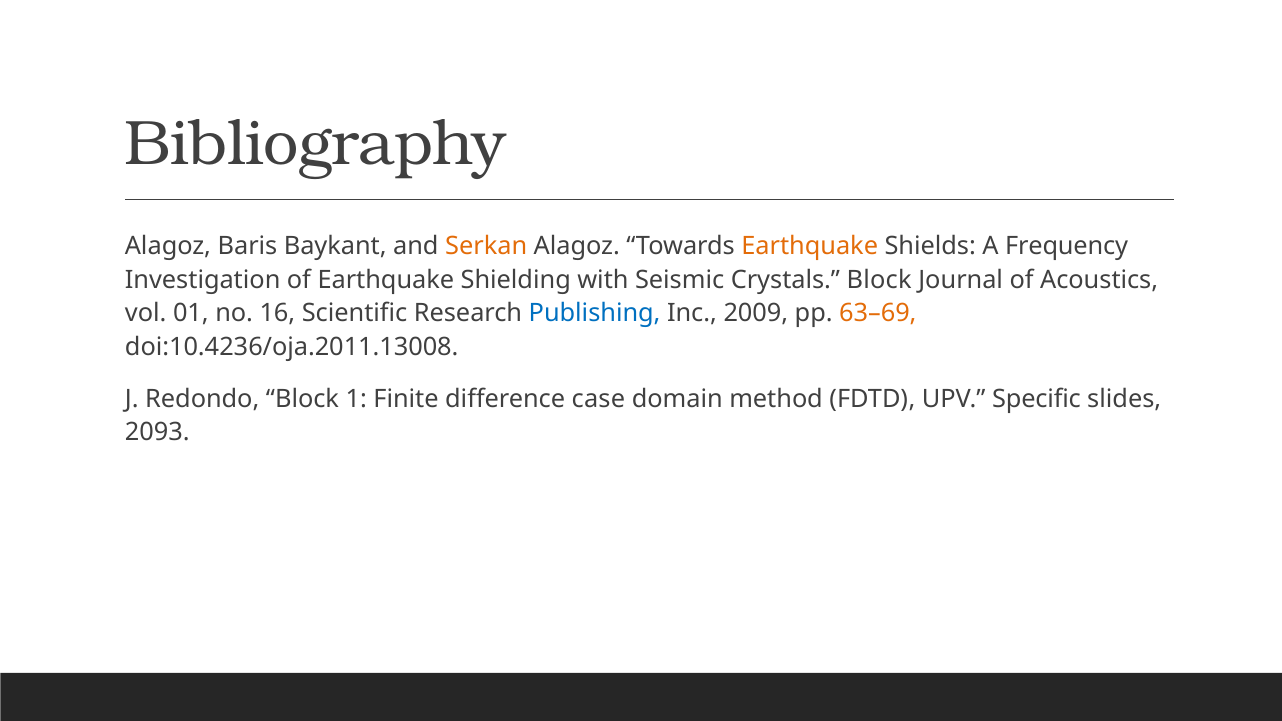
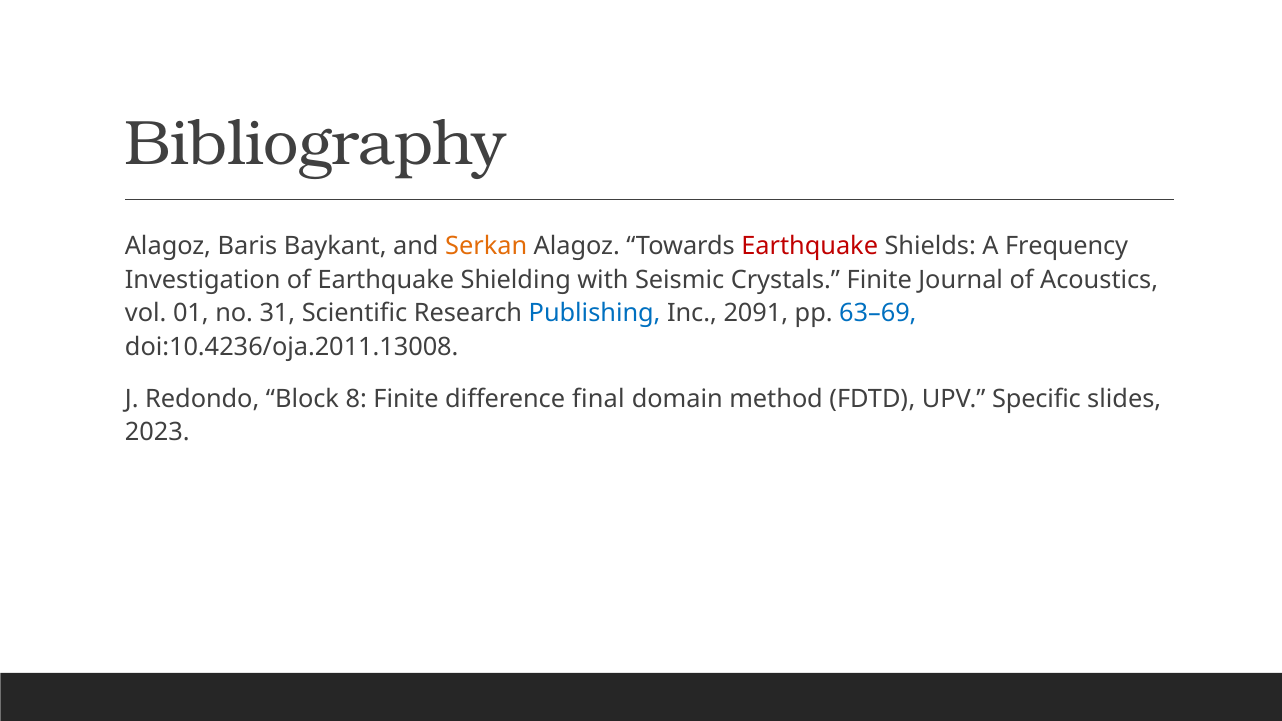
Earthquake at (810, 247) colour: orange -> red
Crystals Block: Block -> Finite
16: 16 -> 31
2009: 2009 -> 2091
63–69 colour: orange -> blue
1: 1 -> 8
case: case -> final
2093: 2093 -> 2023
